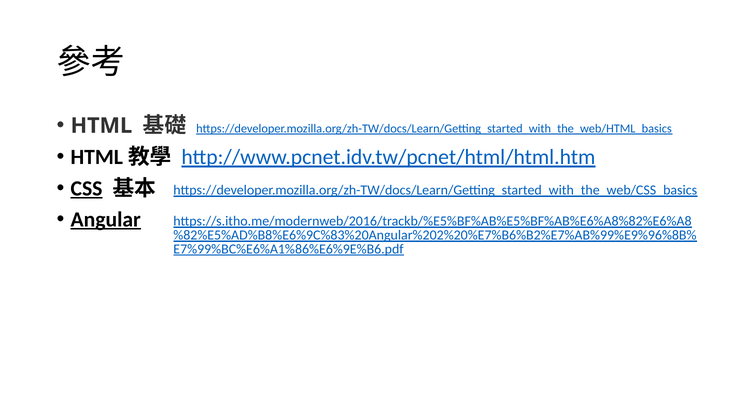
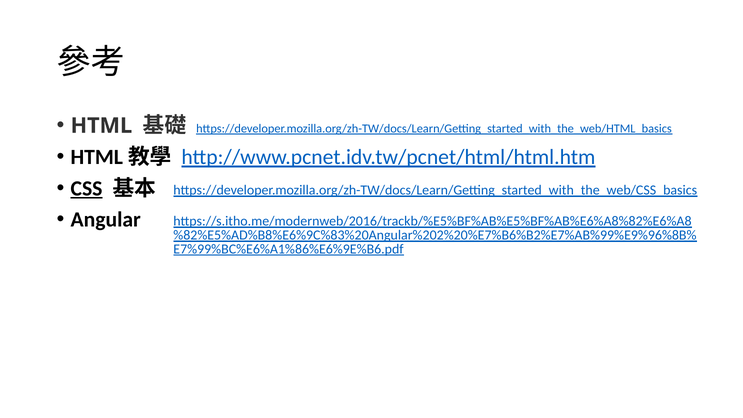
Angular underline: present -> none
